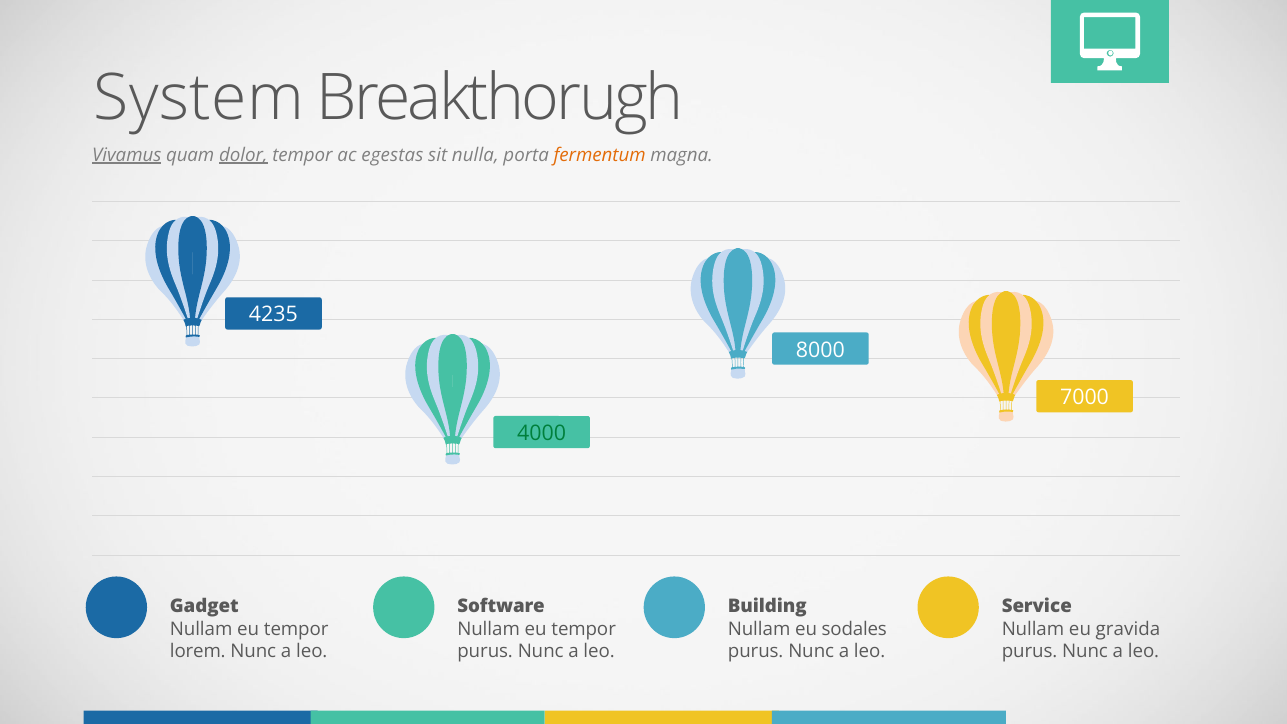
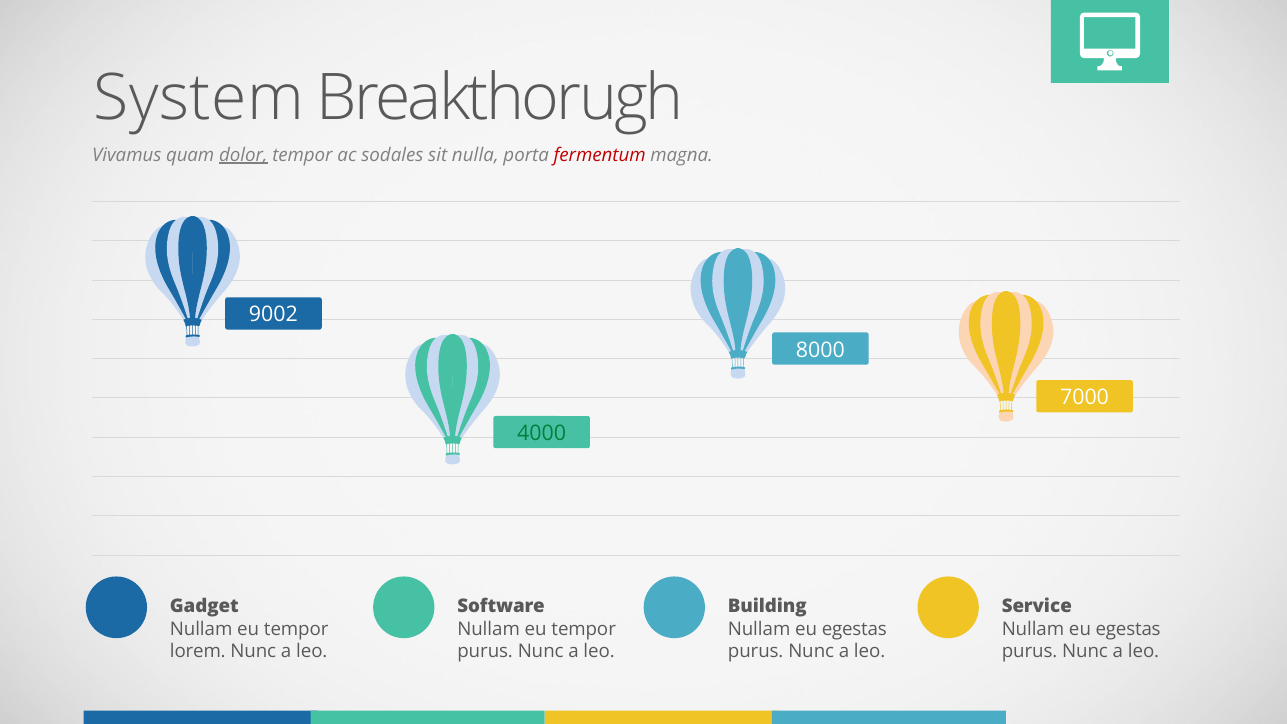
Vivamus underline: present -> none
egestas: egestas -> sodales
fermentum colour: orange -> red
4235: 4235 -> 9002
sodales at (854, 629): sodales -> egestas
gravida at (1128, 629): gravida -> egestas
